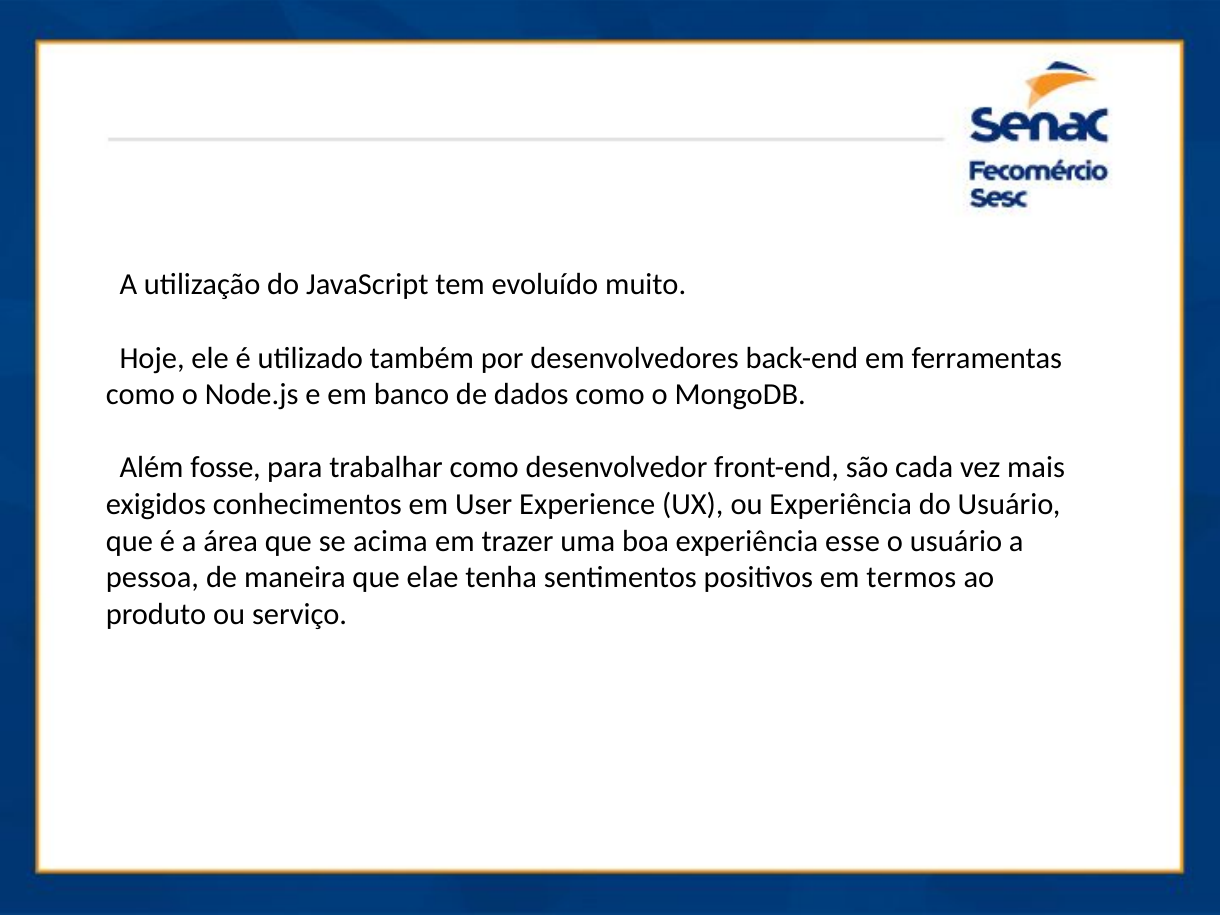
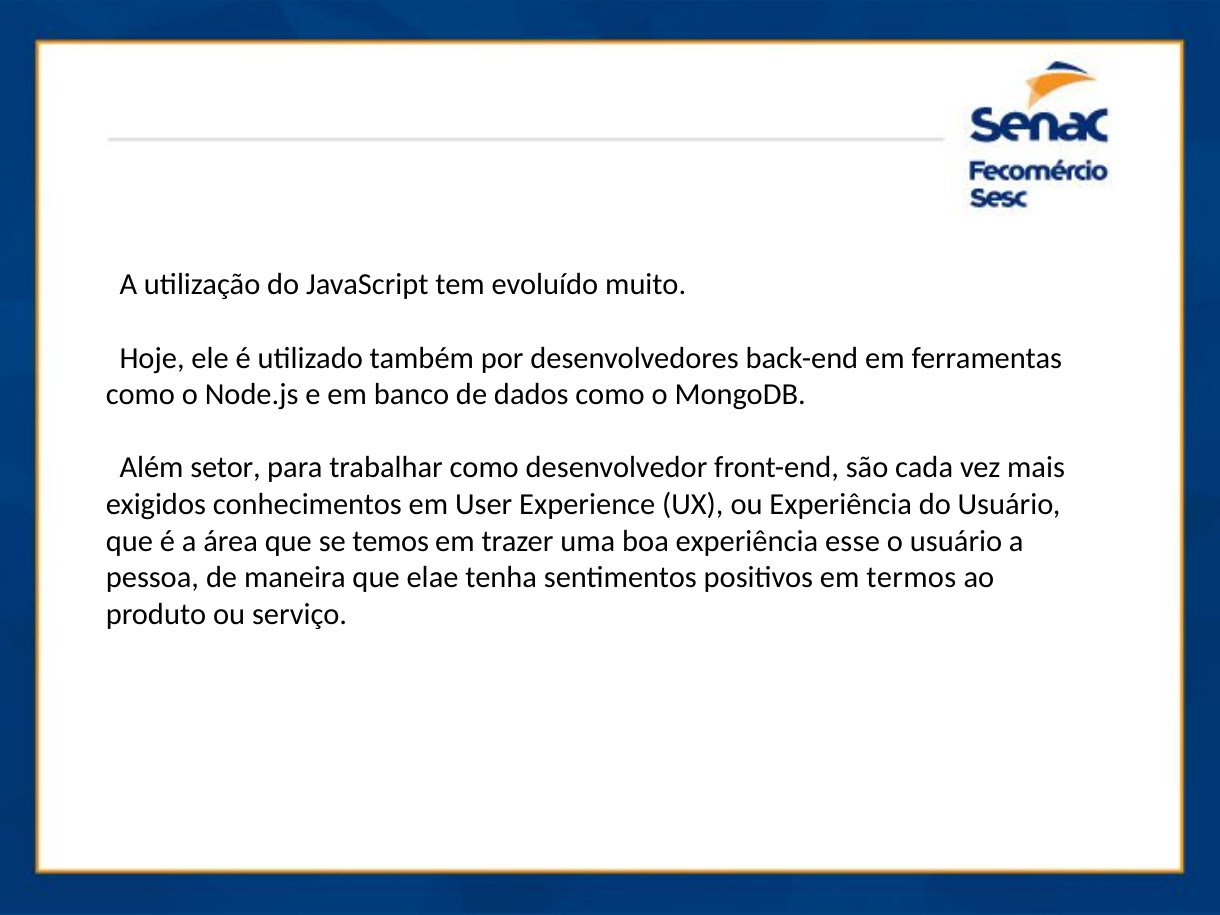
fosse: fosse -> setor
acima: acima -> temos
